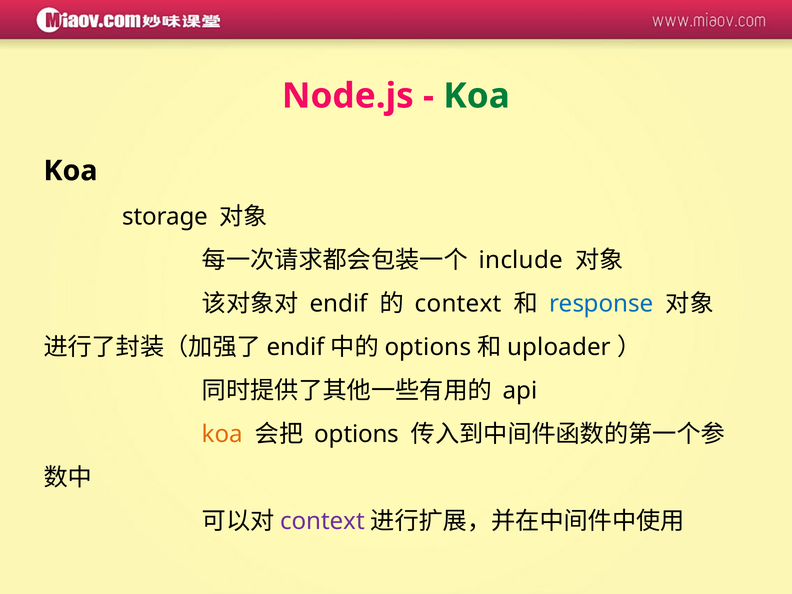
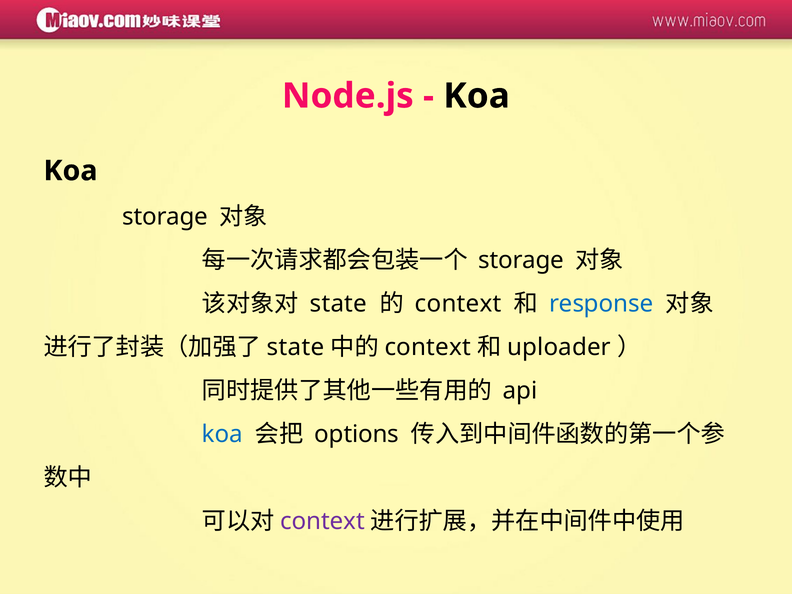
Koa at (477, 96) colour: green -> black
include at (521, 260): include -> storage
endif at (339, 304): endif -> state
endif at (296, 347): endif -> state
options at (428, 347): options -> context
koa at (222, 434) colour: orange -> blue
